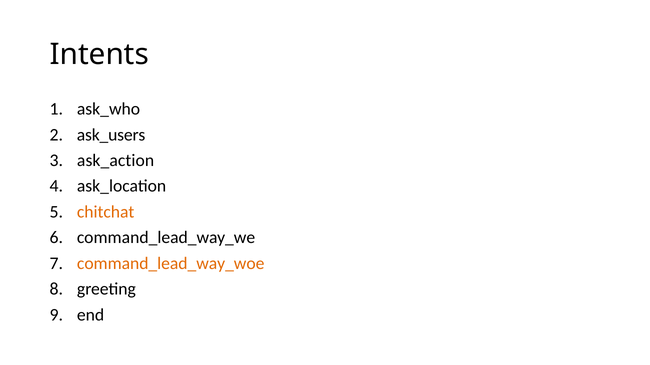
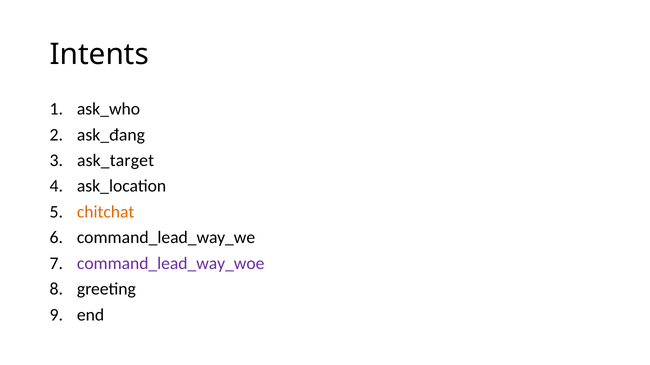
ask_users: ask_users -> ask_đang
ask_action: ask_action -> ask_target
command_lead_way_woe colour: orange -> purple
